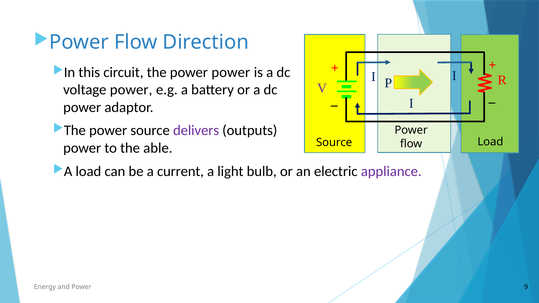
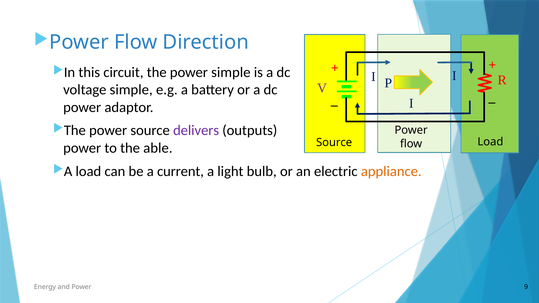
power power: power -> simple
voltage power: power -> simple
appliance colour: purple -> orange
